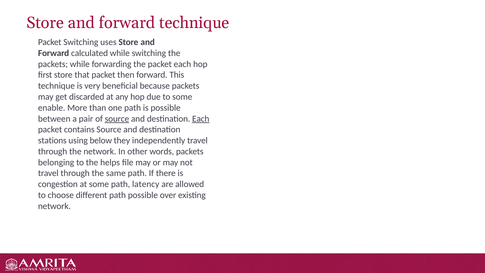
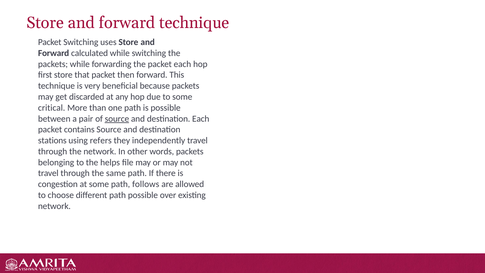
enable: enable -> critical
Each at (201, 119) underline: present -> none
below: below -> refers
latency: latency -> follows
